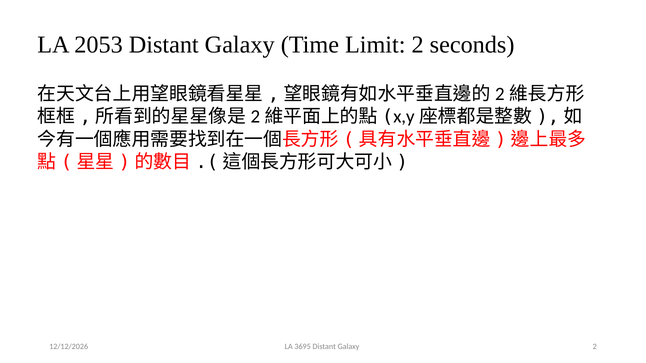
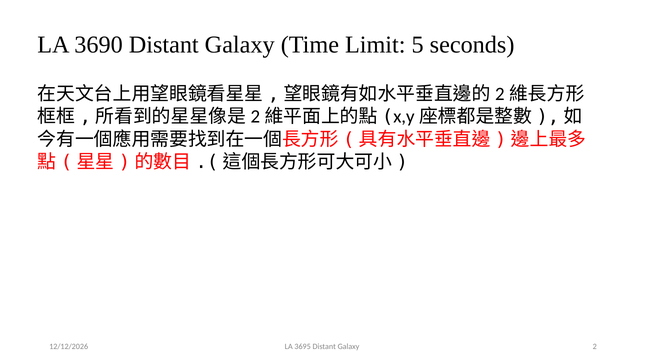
2053: 2053 -> 3690
Limit 2: 2 -> 5
